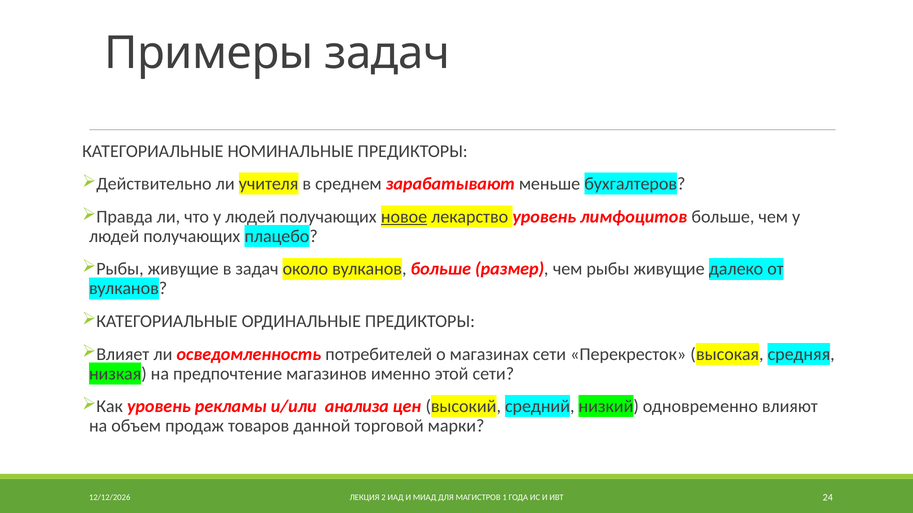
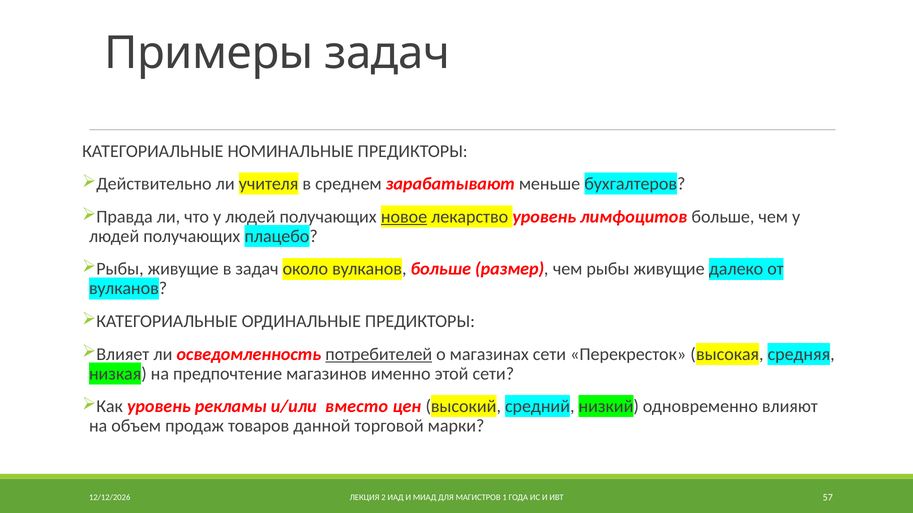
потребителей underline: none -> present
анализа: анализа -> вместо
24: 24 -> 57
